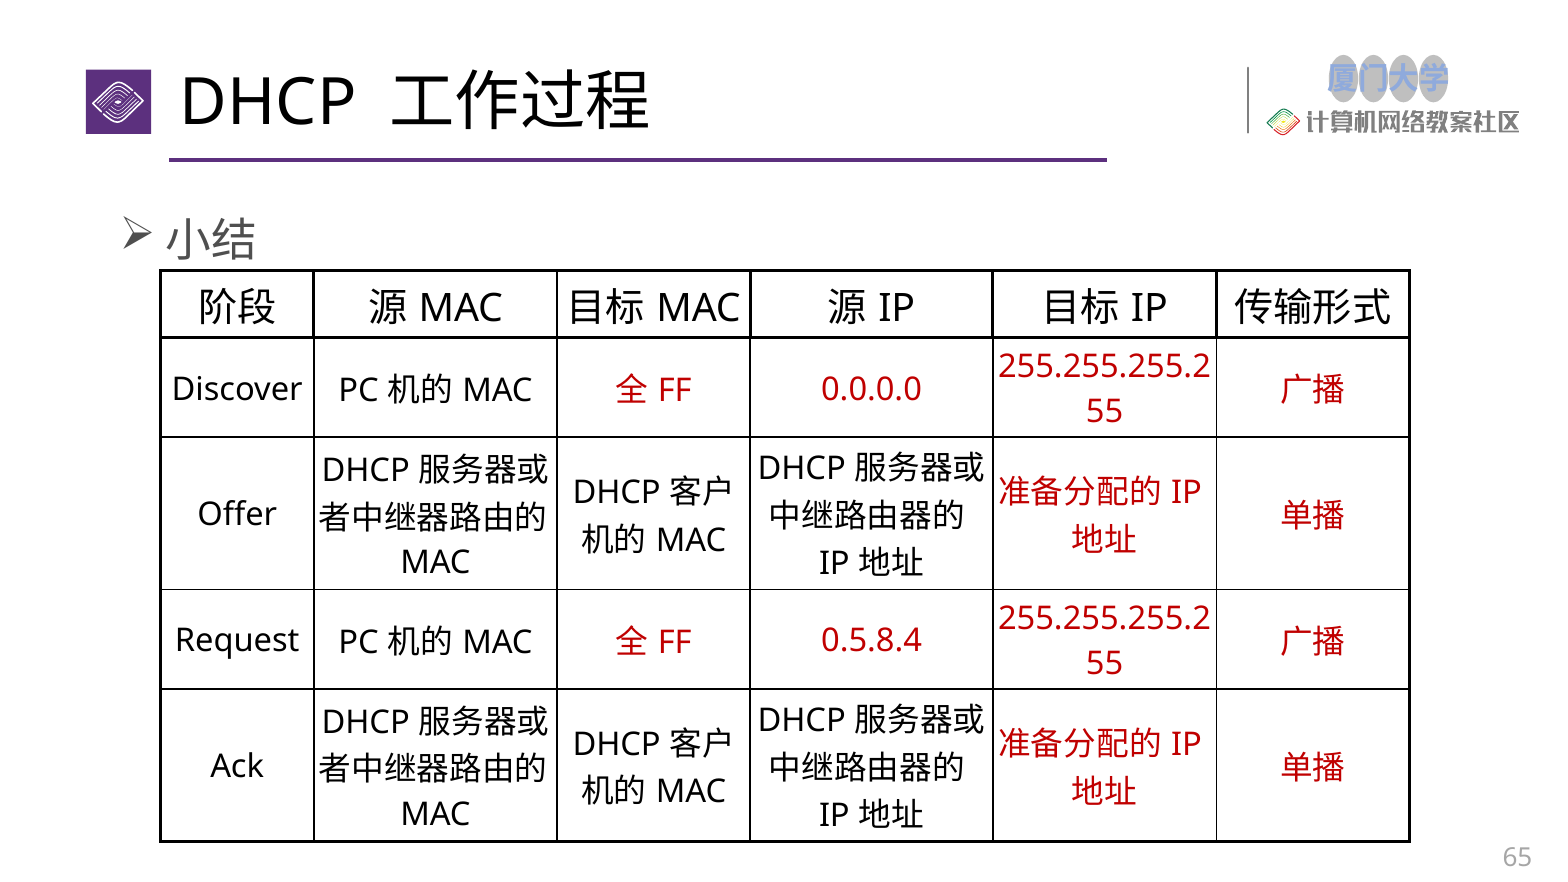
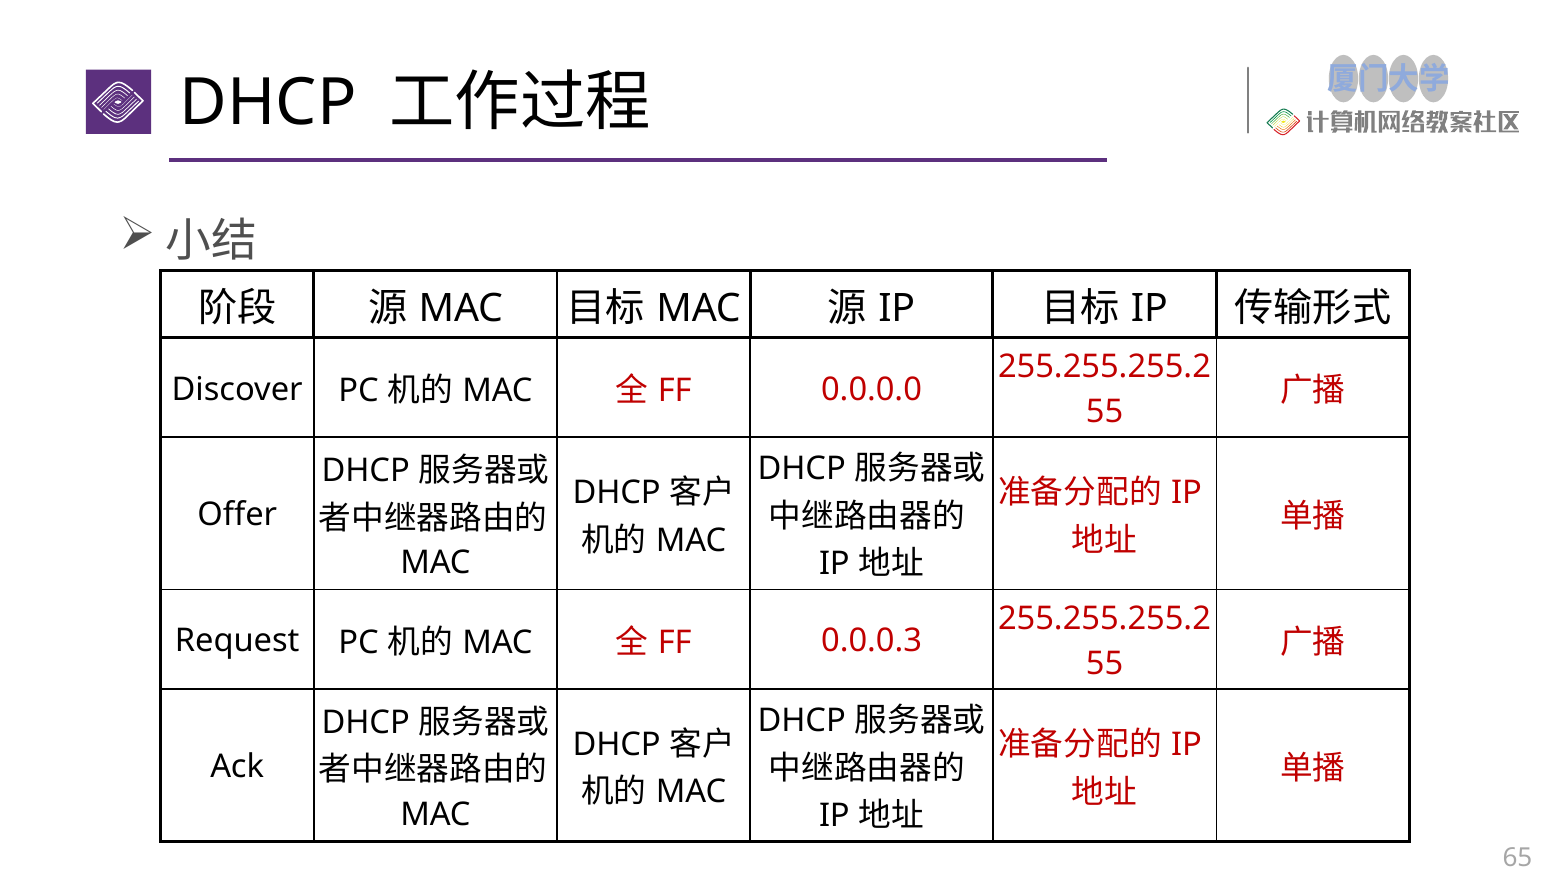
0.5.8.4: 0.5.8.4 -> 0.0.0.3
